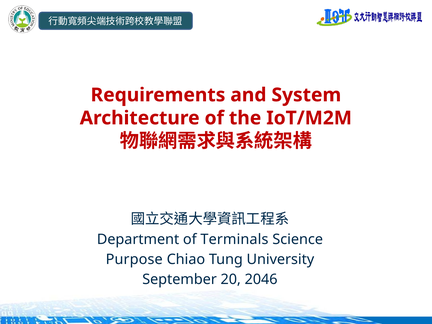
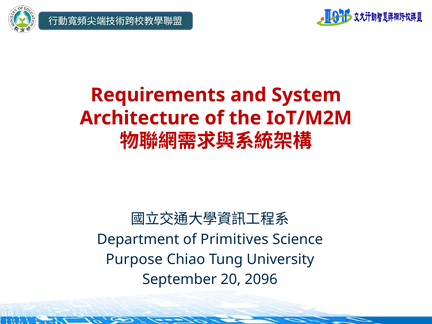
Terminals: Terminals -> Primitives
2046: 2046 -> 2096
